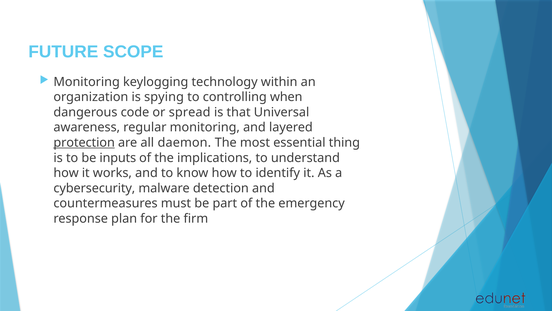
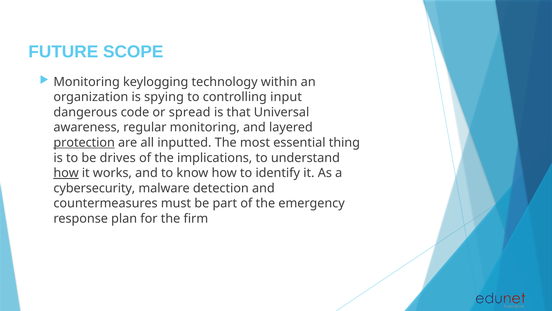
when: when -> input
daemon: daemon -> inputted
inputs: inputs -> drives
how at (66, 173) underline: none -> present
